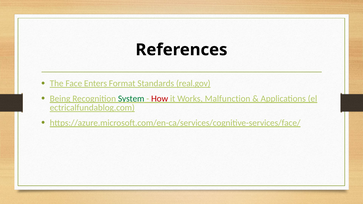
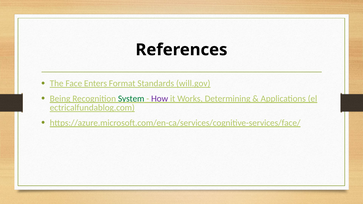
real.gov: real.gov -> will.gov
How colour: red -> purple
Malfunction: Malfunction -> Determining
